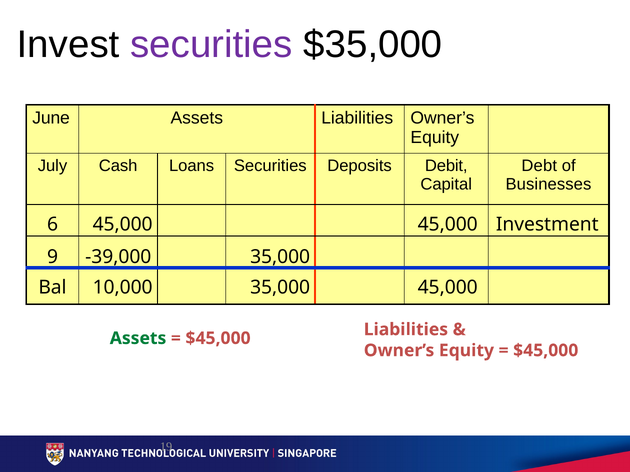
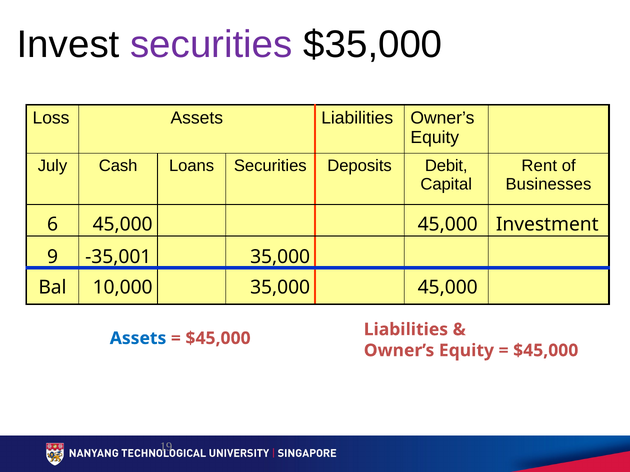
June: June -> Loss
Debt: Debt -> Rent
-39,000: -39,000 -> -35,001
Assets at (138, 339) colour: green -> blue
